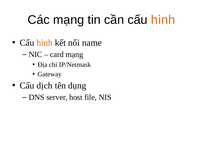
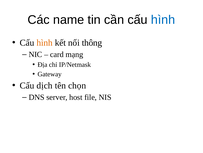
Các mạng: mạng -> name
hình at (163, 20) colour: orange -> blue
name: name -> thông
dụng: dụng -> chọn
